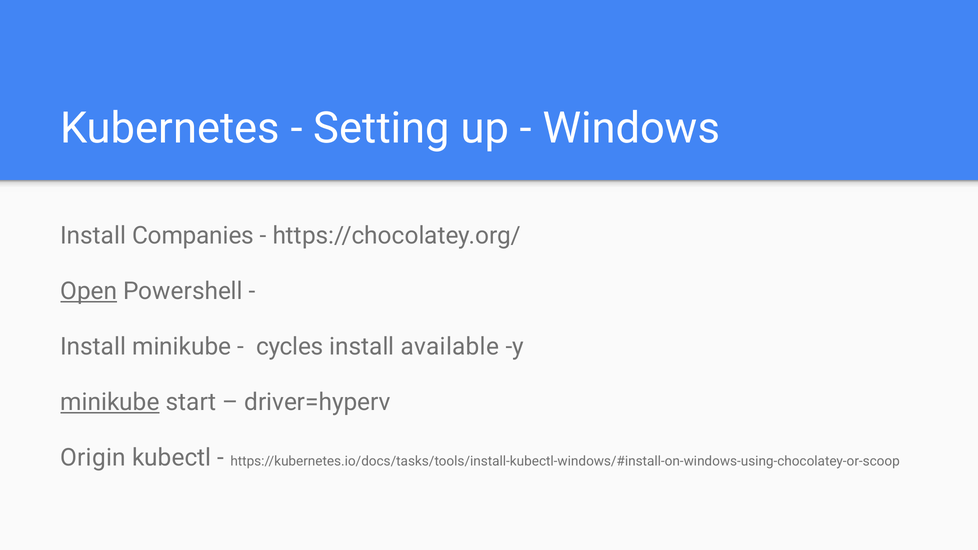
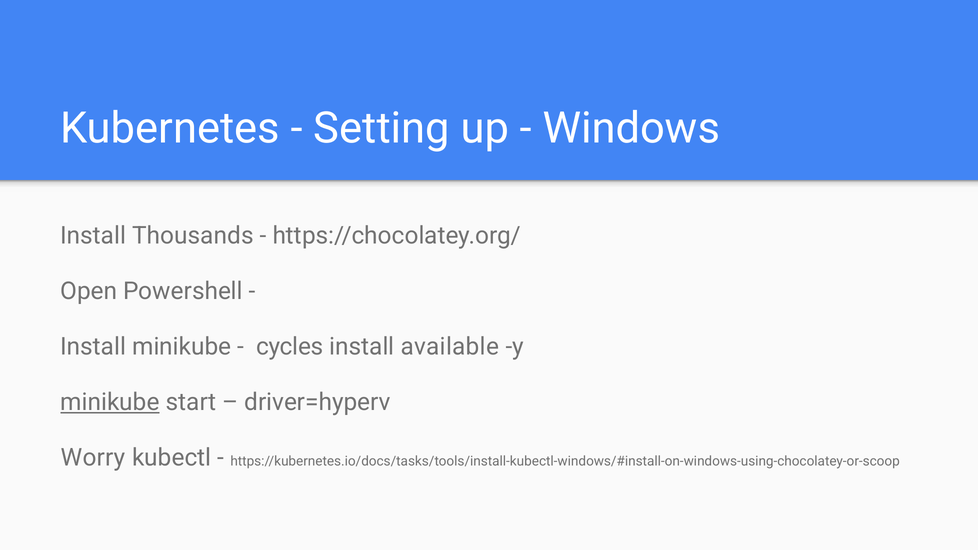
Companies: Companies -> Thousands
Open underline: present -> none
Origin: Origin -> Worry
